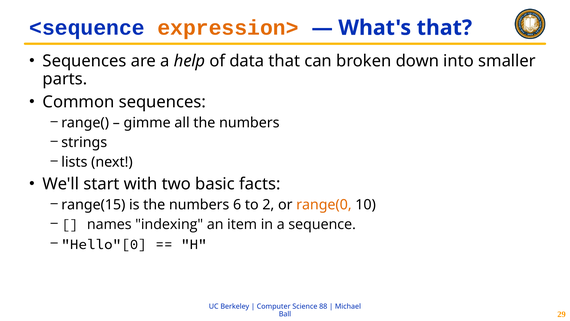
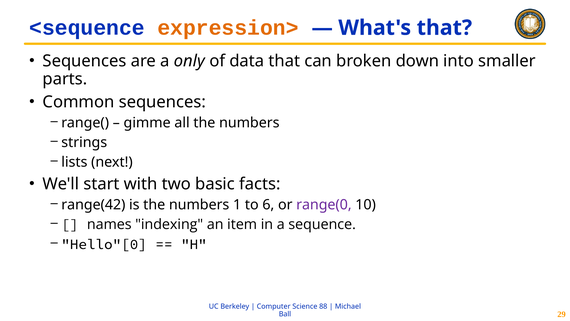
help: help -> only
range(15: range(15 -> range(42
6: 6 -> 1
2: 2 -> 6
range(0 colour: orange -> purple
